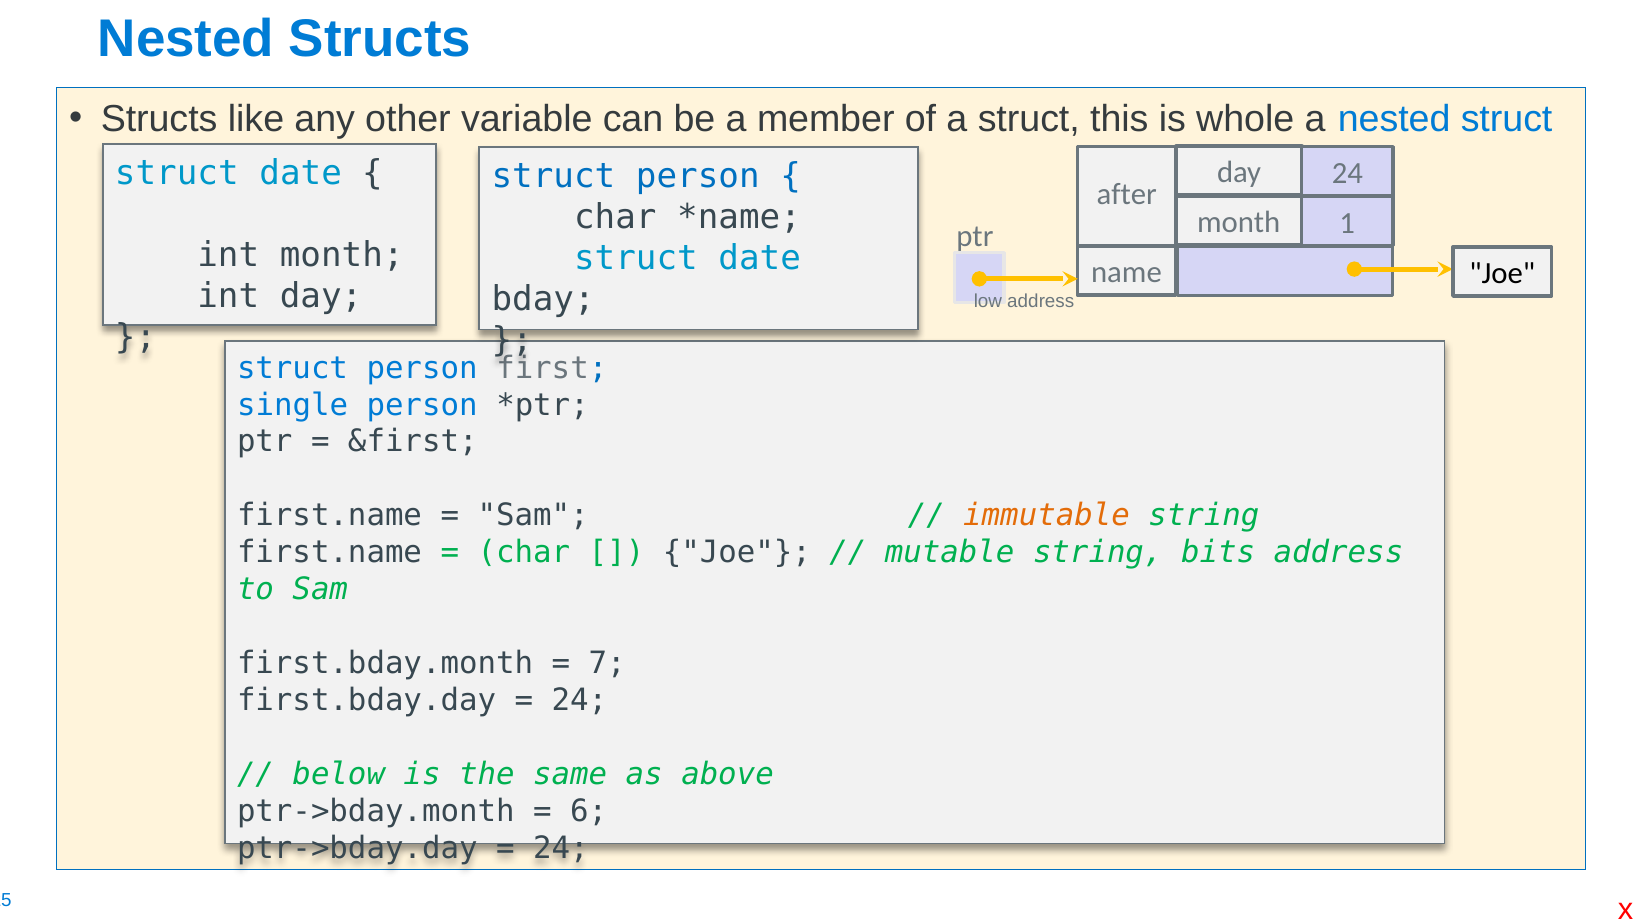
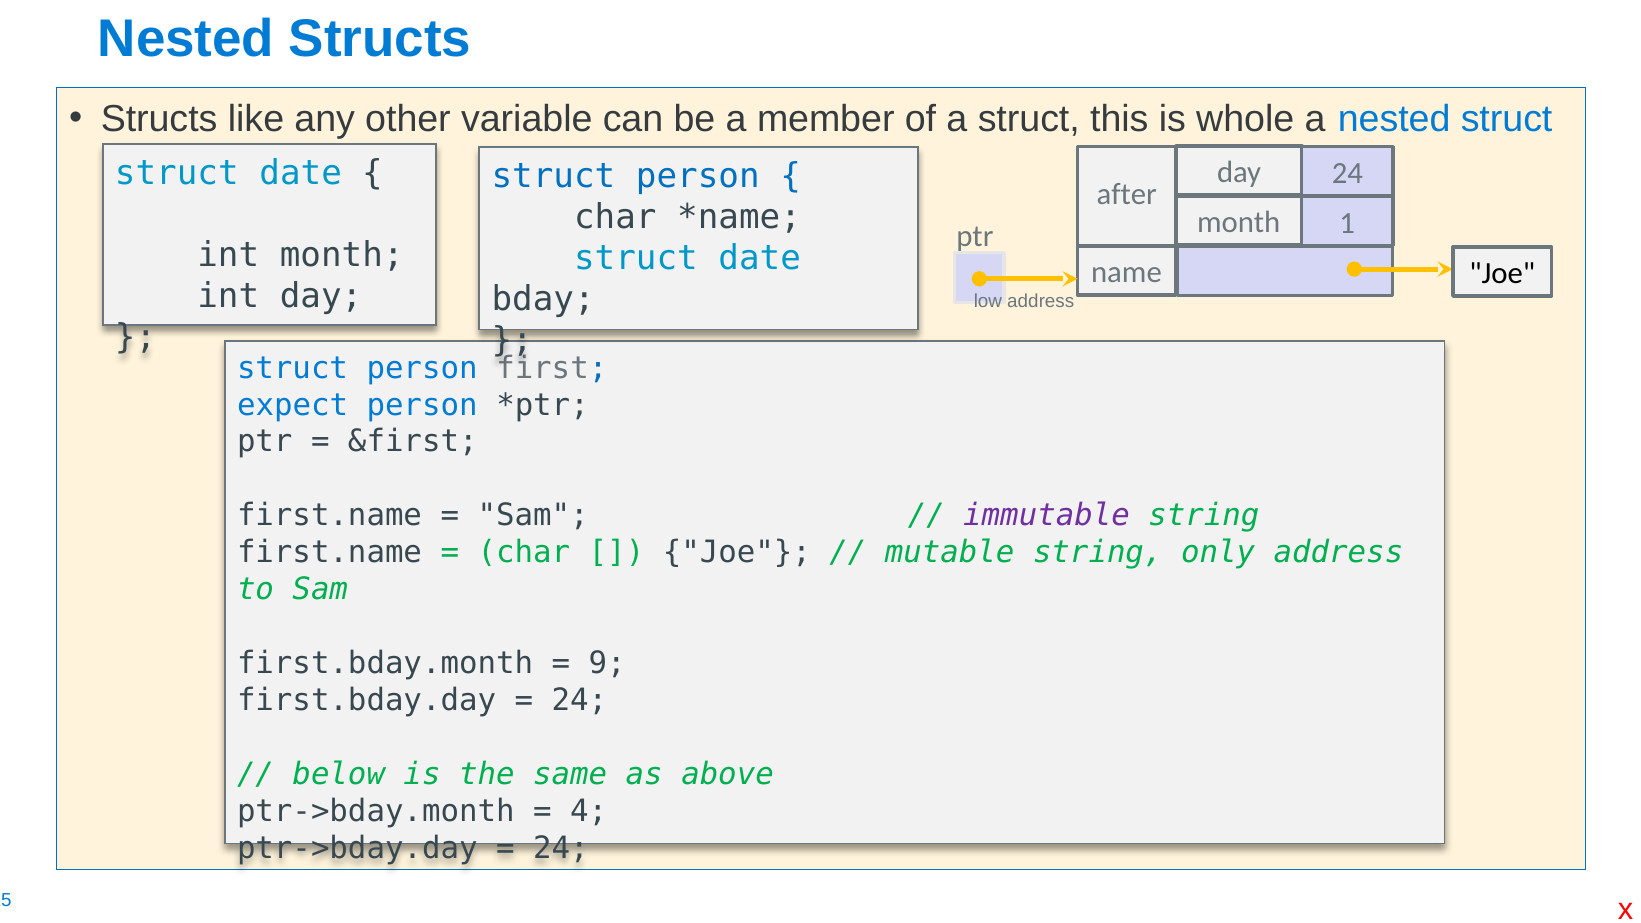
single: single -> expect
immutable colour: orange -> purple
bits: bits -> only
7: 7 -> 9
6: 6 -> 4
